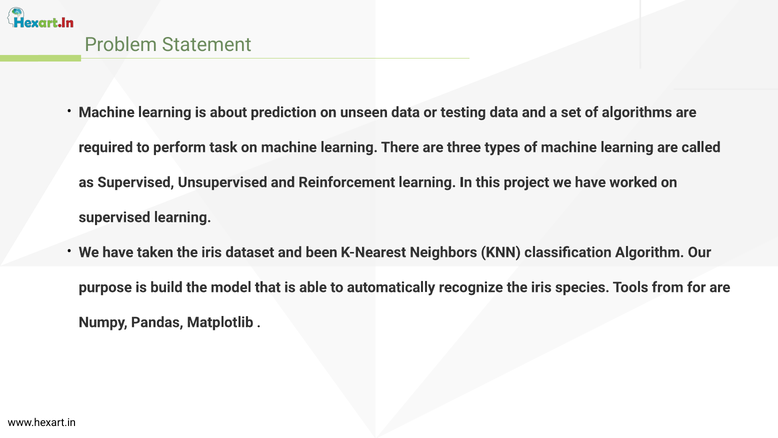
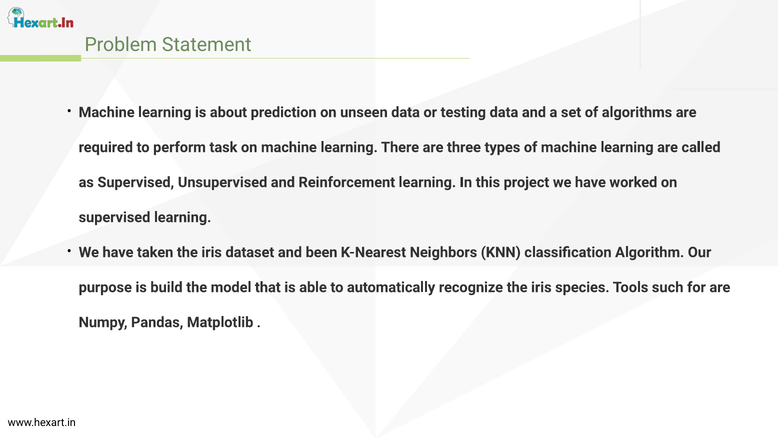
from: from -> such
